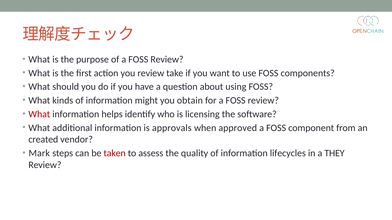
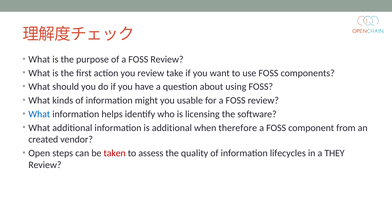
obtain: obtain -> usable
What at (39, 114) colour: red -> blue
is approvals: approvals -> additional
approved: approved -> therefore
Mark: Mark -> Open
